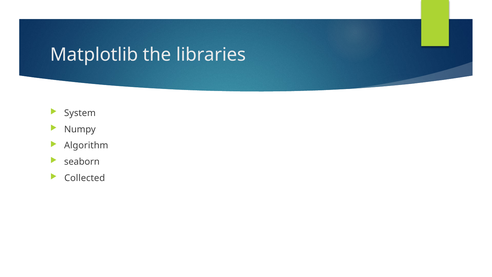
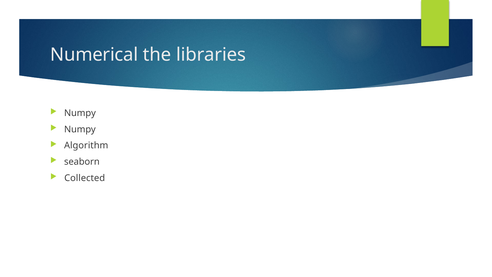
Matplotlib: Matplotlib -> Numerical
System at (80, 113): System -> Numpy
